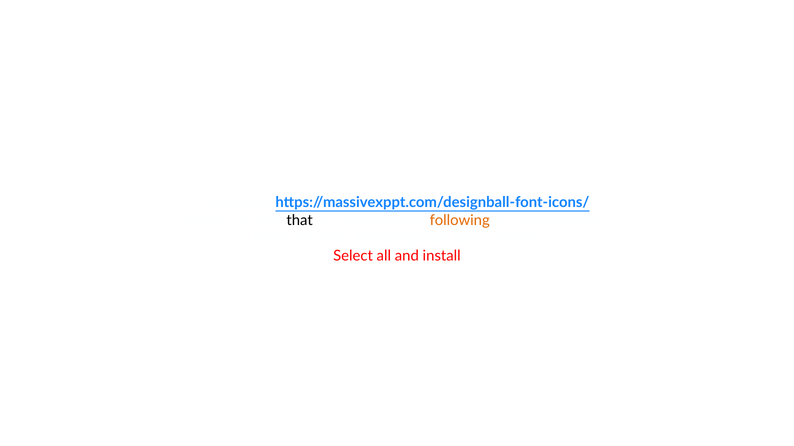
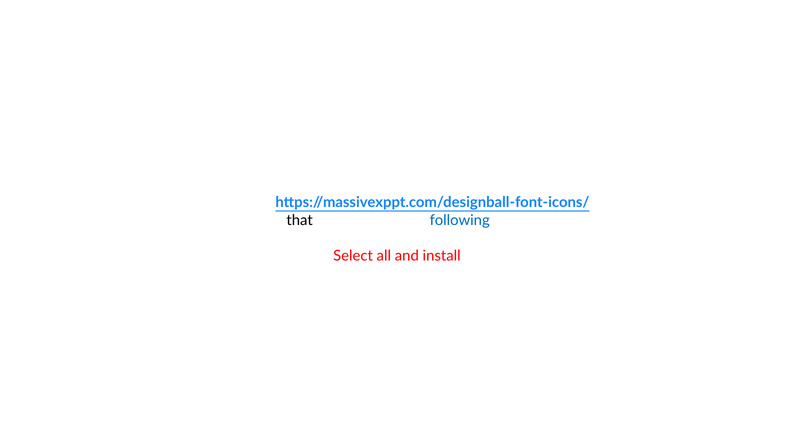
following colour: orange -> blue
